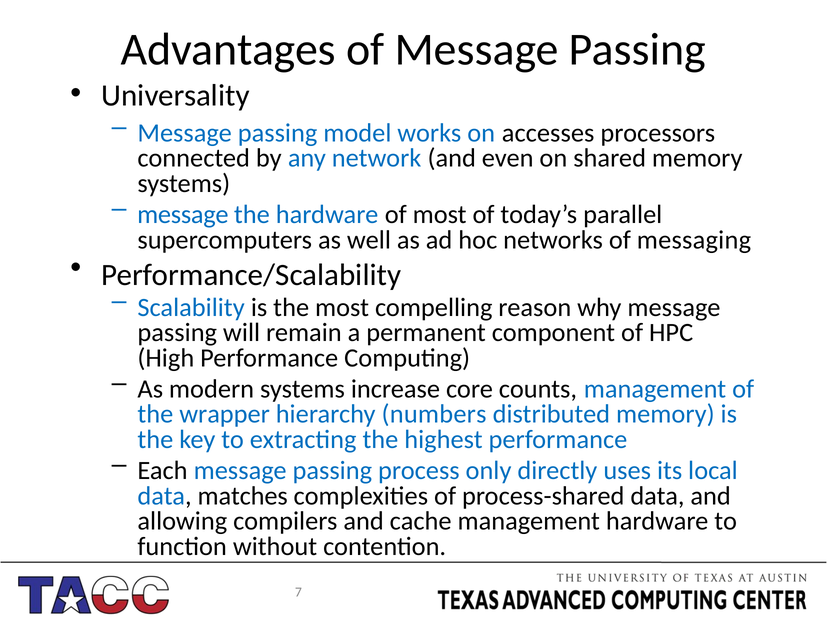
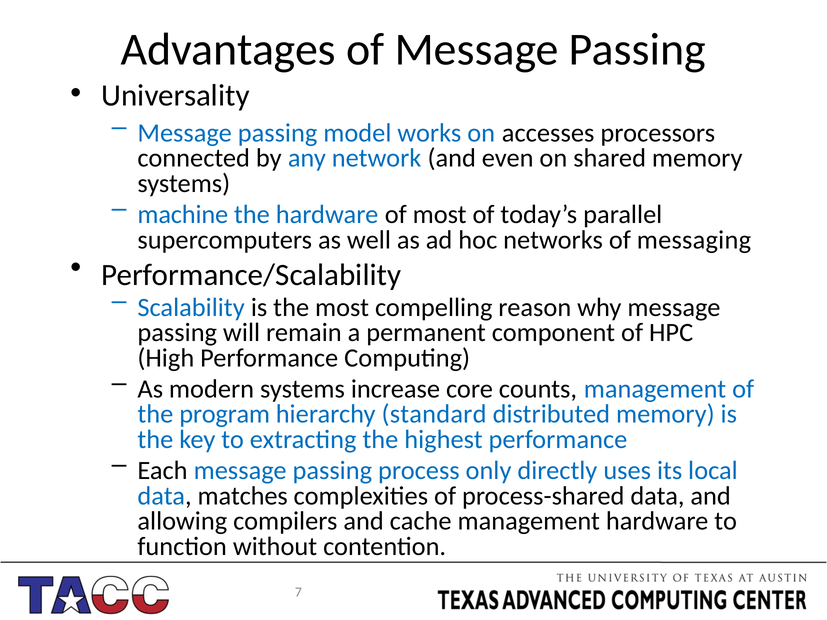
message at (183, 215): message -> machine
wrapper: wrapper -> program
numbers: numbers -> standard
